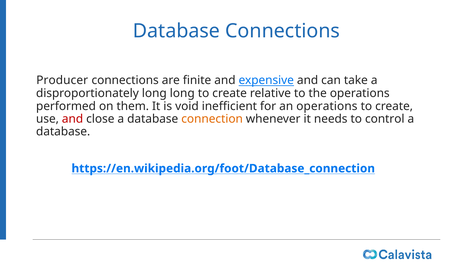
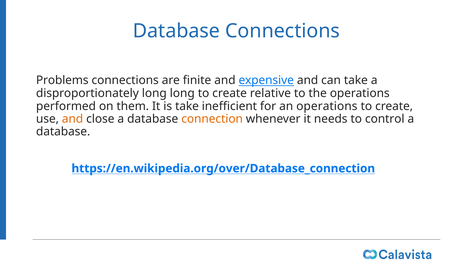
Producer: Producer -> Problems
is void: void -> take
and at (73, 119) colour: red -> orange
https://en.wikipedia.org/foot/Database_connection: https://en.wikipedia.org/foot/Database_connection -> https://en.wikipedia.org/over/Database_connection
